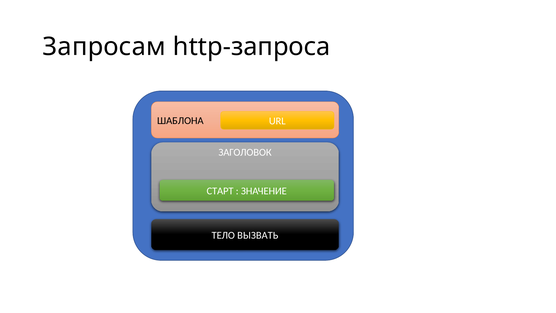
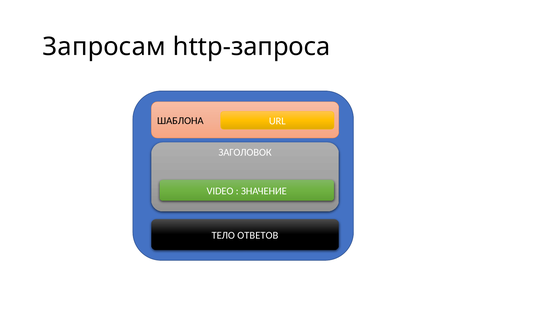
СТАРТ: СТАРТ -> VIDEO
ВЫЗВАТЬ: ВЫЗВАТЬ -> ОТВЕТОВ
